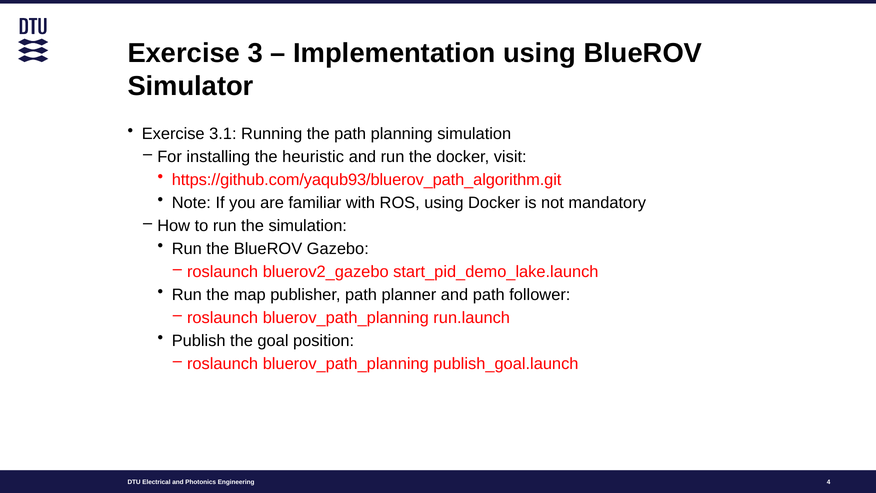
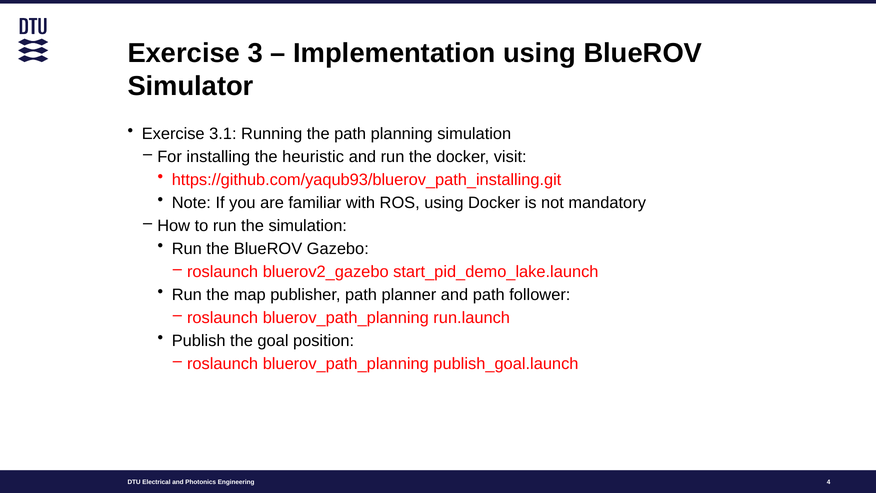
https://github.com/yaqub93/bluerov_path_algorithm.git: https://github.com/yaqub93/bluerov_path_algorithm.git -> https://github.com/yaqub93/bluerov_path_installing.git
